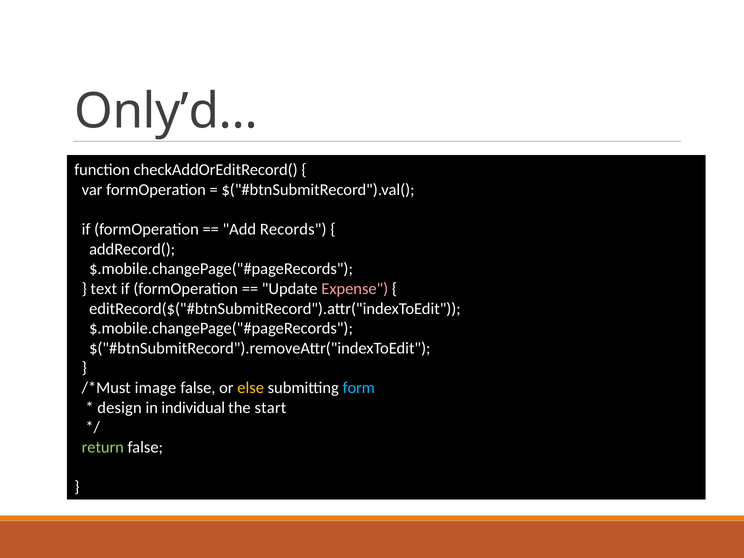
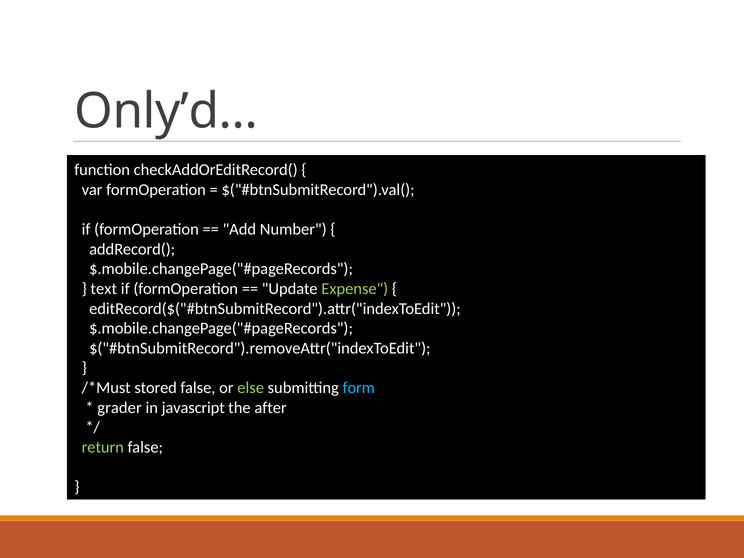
Records: Records -> Number
Expense colour: pink -> light green
image: image -> stored
else colour: yellow -> light green
design: design -> grader
individual: individual -> javascript
start: start -> after
